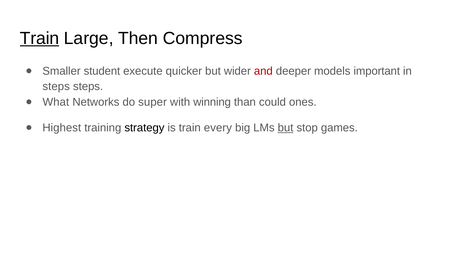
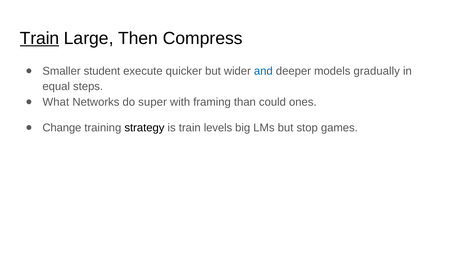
and colour: red -> blue
important: important -> gradually
steps at (56, 86): steps -> equal
winning: winning -> framing
Highest: Highest -> Change
every: every -> levels
but at (286, 128) underline: present -> none
